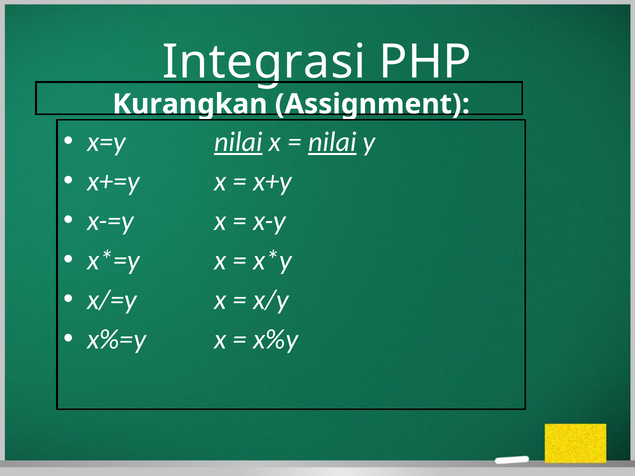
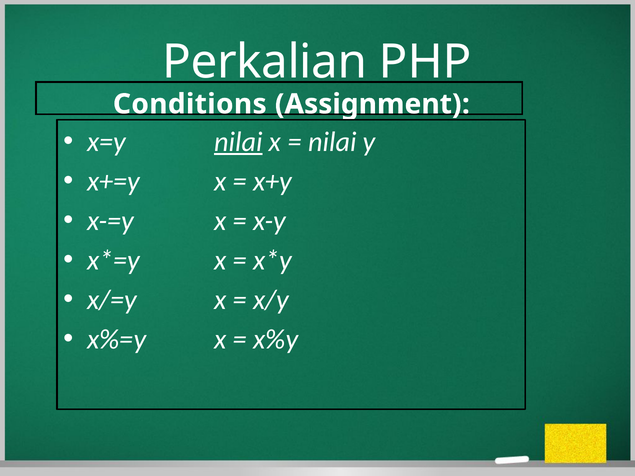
Integrasi: Integrasi -> Perkalian
Kurangkan: Kurangkan -> Conditions
nilai at (332, 142) underline: present -> none
